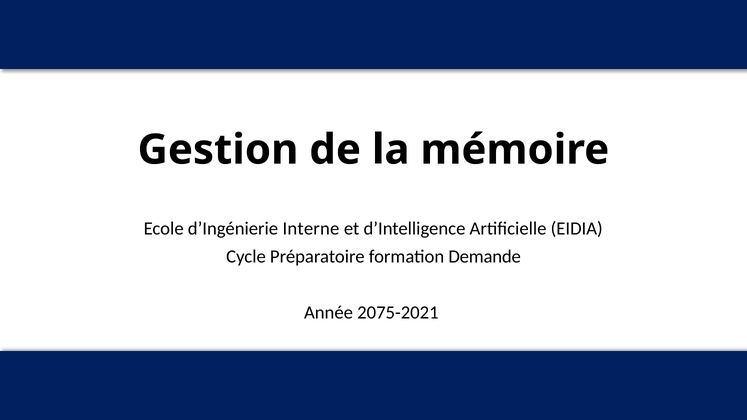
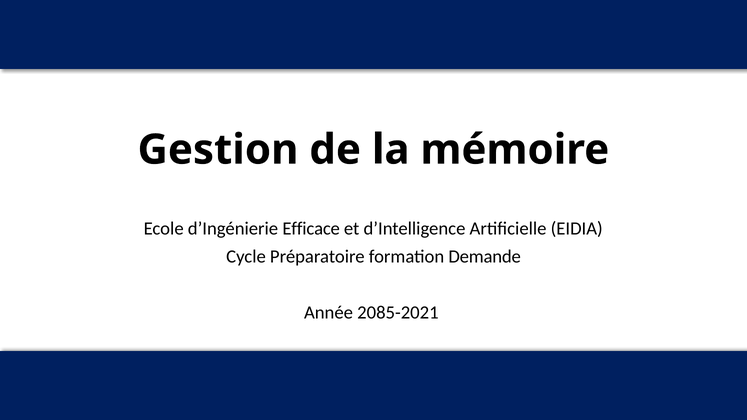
Interne: Interne -> Efficace
2075-2021: 2075-2021 -> 2085-2021
